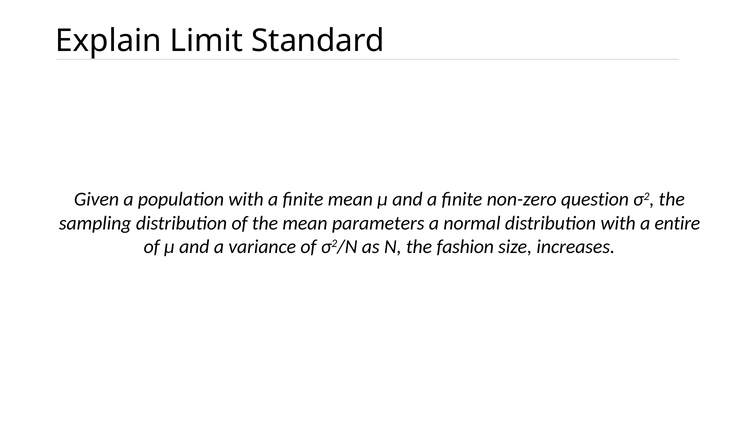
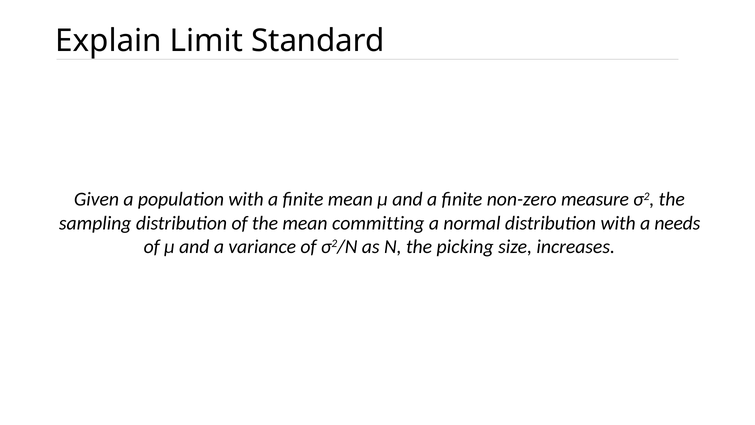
question: question -> measure
parameters: parameters -> committing
entire: entire -> needs
fashion: fashion -> picking
